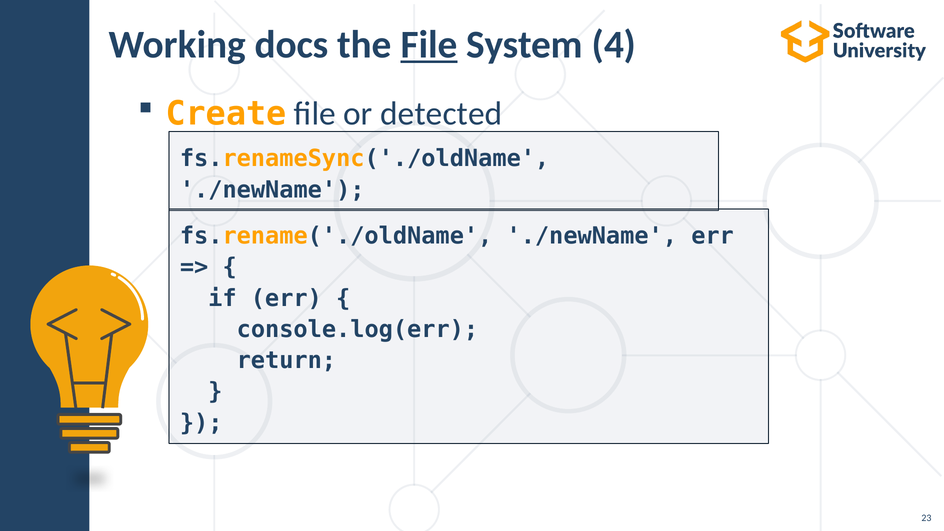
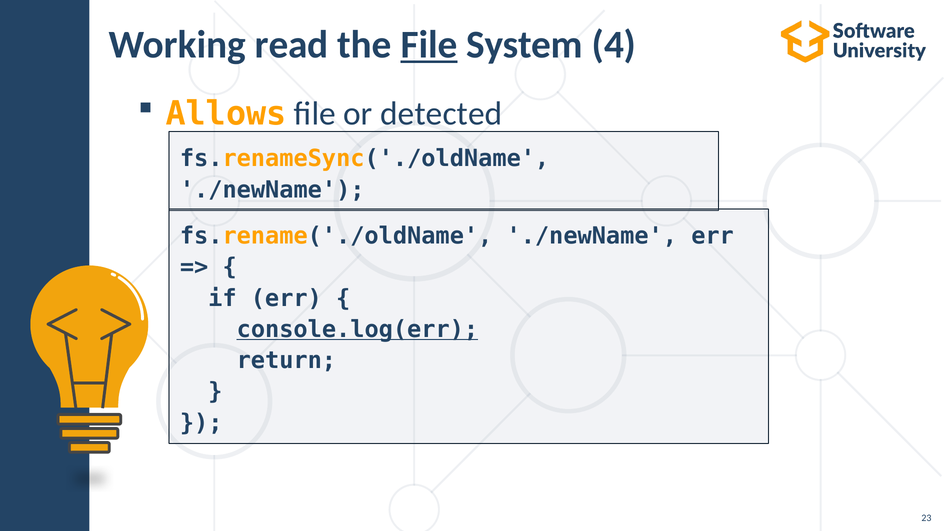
docs: docs -> read
Create: Create -> Allows
console.log(err underline: none -> present
